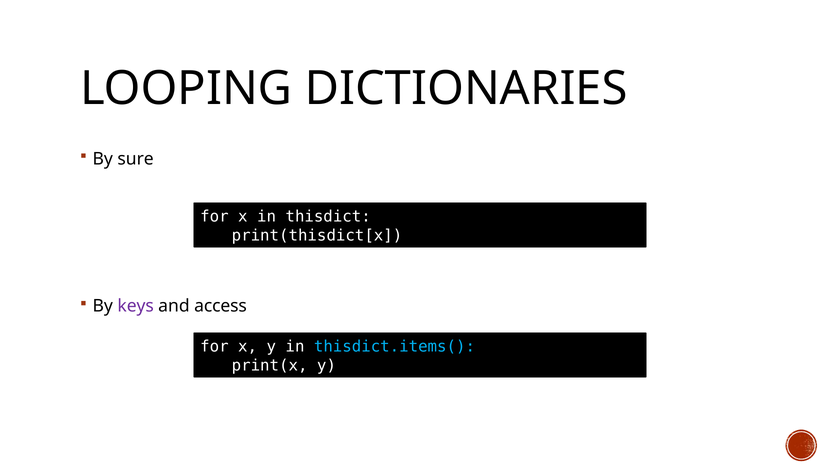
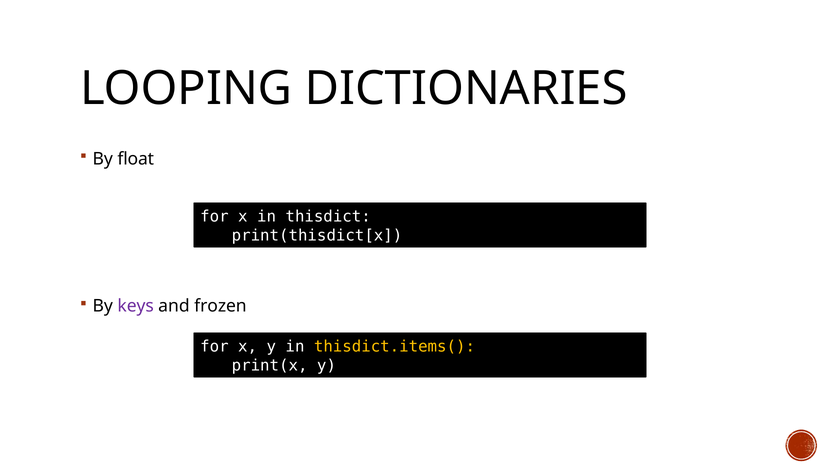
sure: sure -> float
access: access -> frozen
thisdict.items( colour: light blue -> yellow
